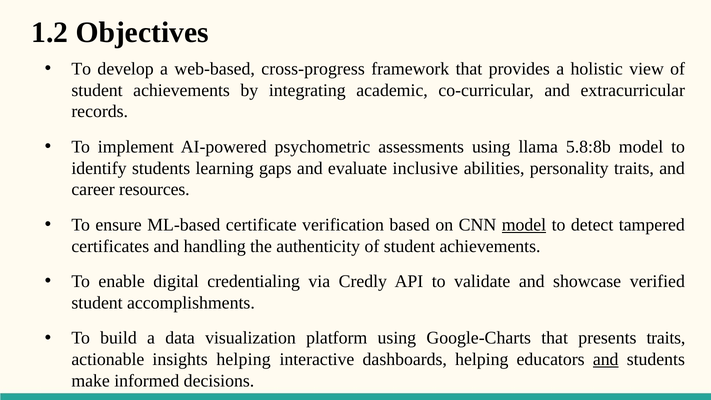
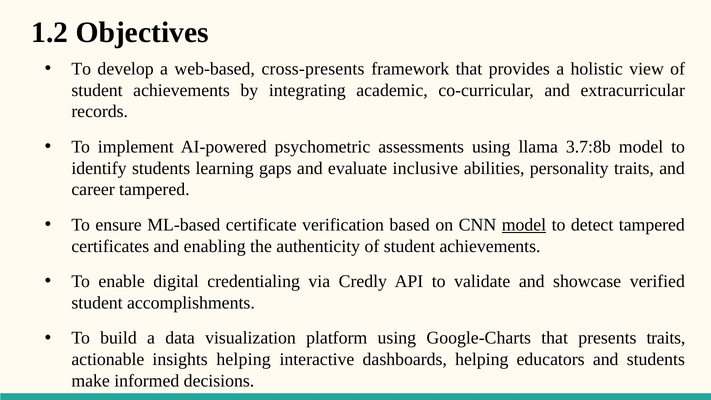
cross-progress: cross-progress -> cross-presents
5.8:8b: 5.8:8b -> 3.7:8b
career resources: resources -> tampered
handling: handling -> enabling
and at (606, 359) underline: present -> none
